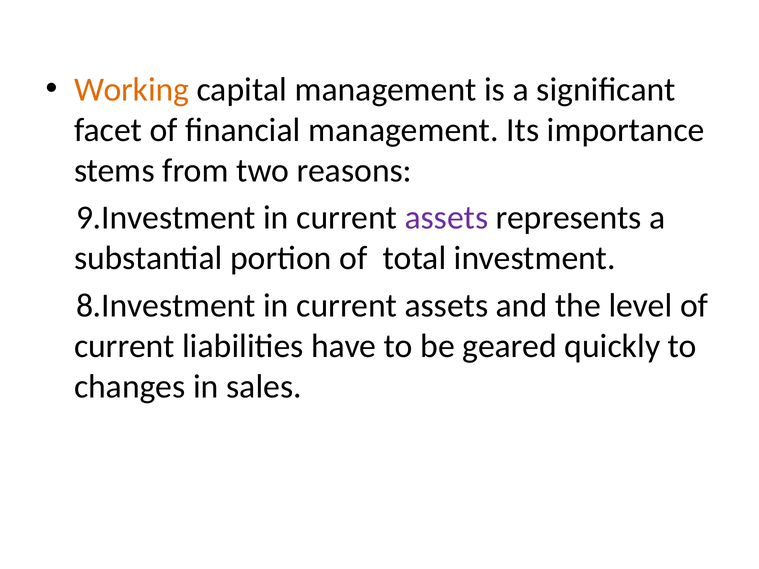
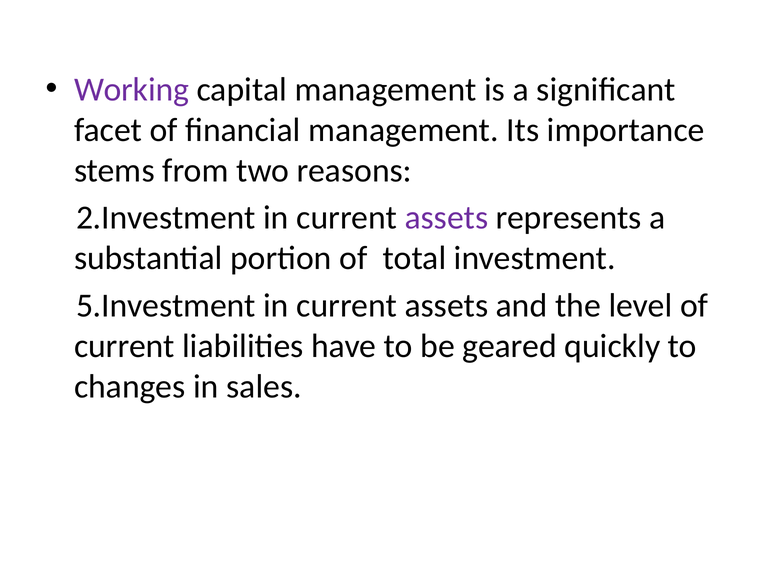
Working colour: orange -> purple
9.Investment: 9.Investment -> 2.Investment
8.Investment: 8.Investment -> 5.Investment
